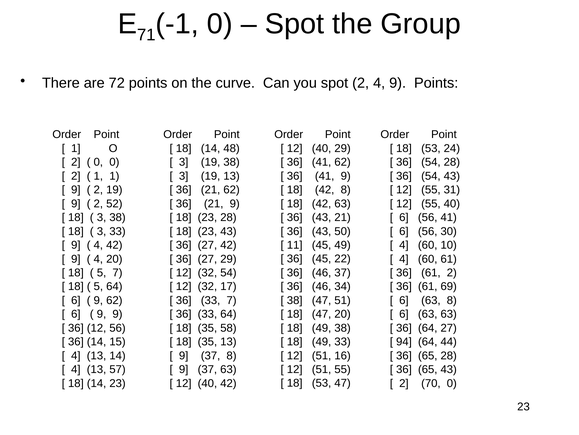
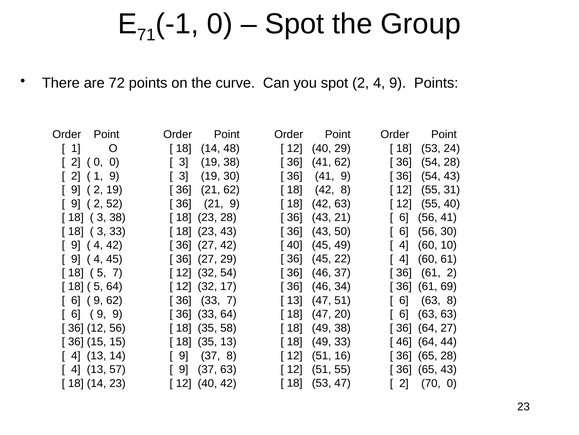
1 1: 1 -> 9
19 13: 13 -> 30
11 at (295, 245): 11 -> 40
4 20: 20 -> 45
38 at (295, 300): 38 -> 13
36 14: 14 -> 15
94 at (404, 341): 94 -> 46
